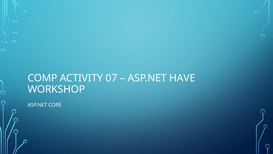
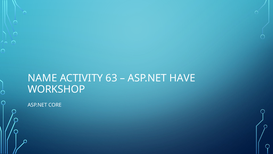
COMP: COMP -> NAME
07: 07 -> 63
